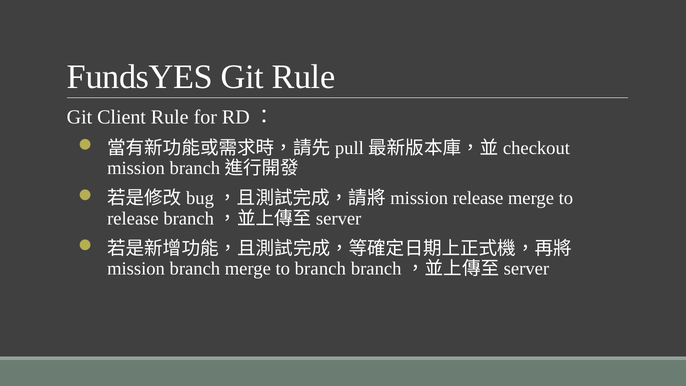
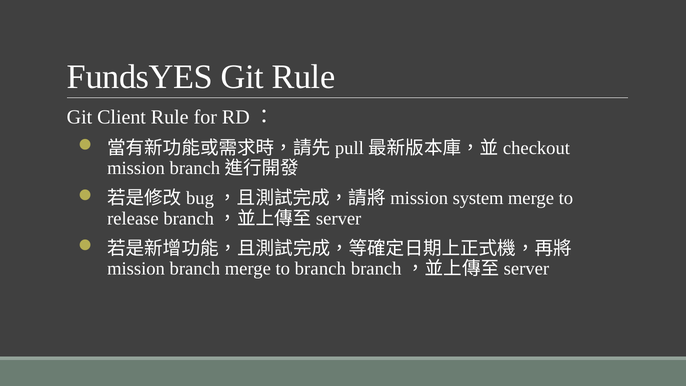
mission release: release -> system
